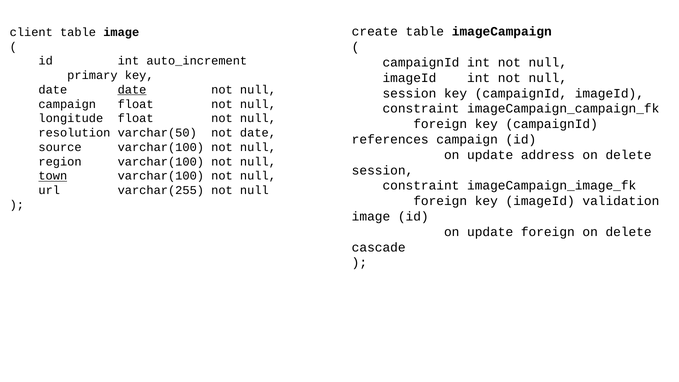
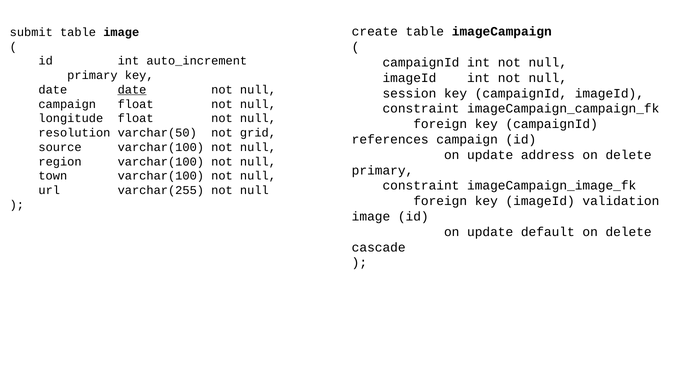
client: client -> submit
not date: date -> grid
session at (383, 170): session -> primary
town underline: present -> none
update foreign: foreign -> default
